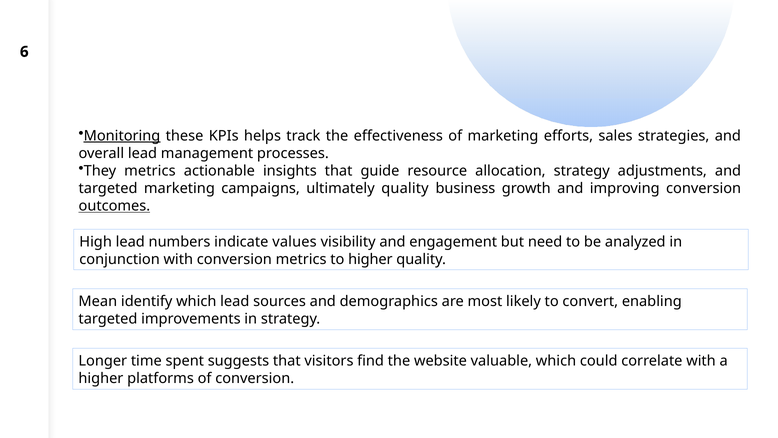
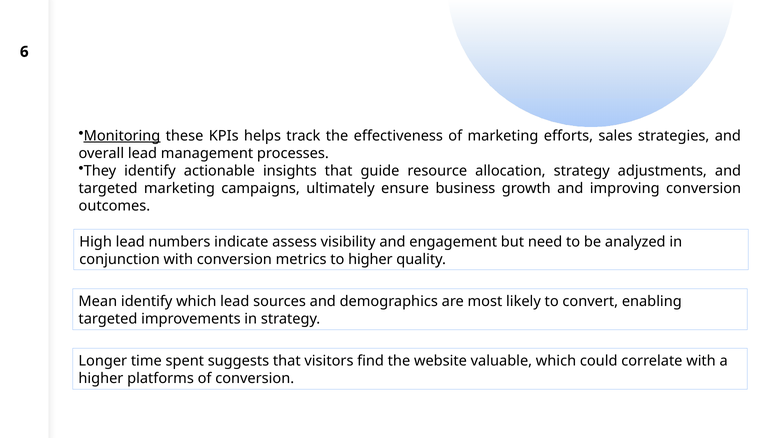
They metrics: metrics -> identify
ultimately quality: quality -> ensure
outcomes underline: present -> none
values: values -> assess
